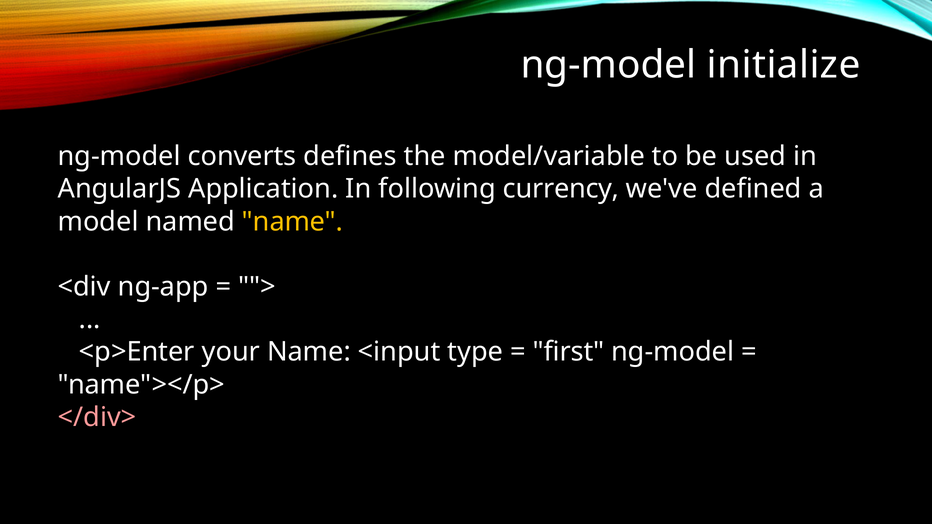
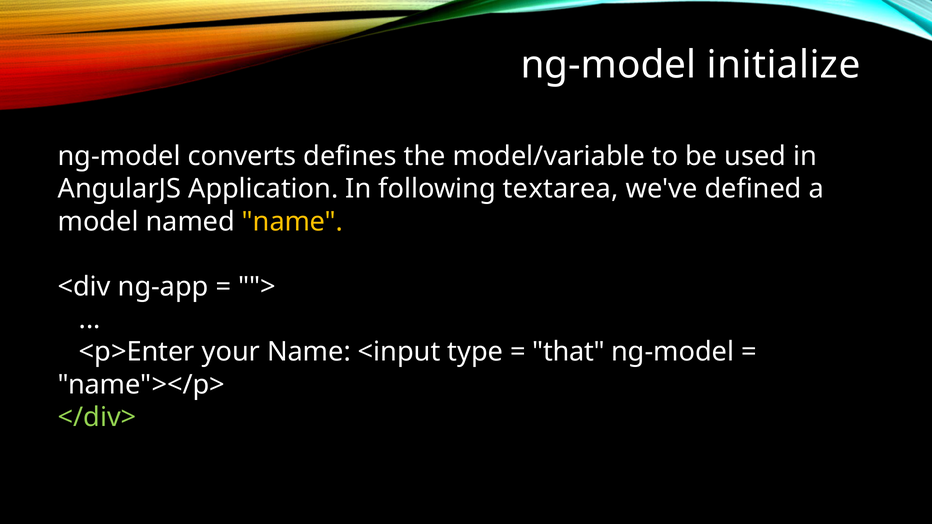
currency: currency -> textarea
first: first -> that
</div> colour: pink -> light green
